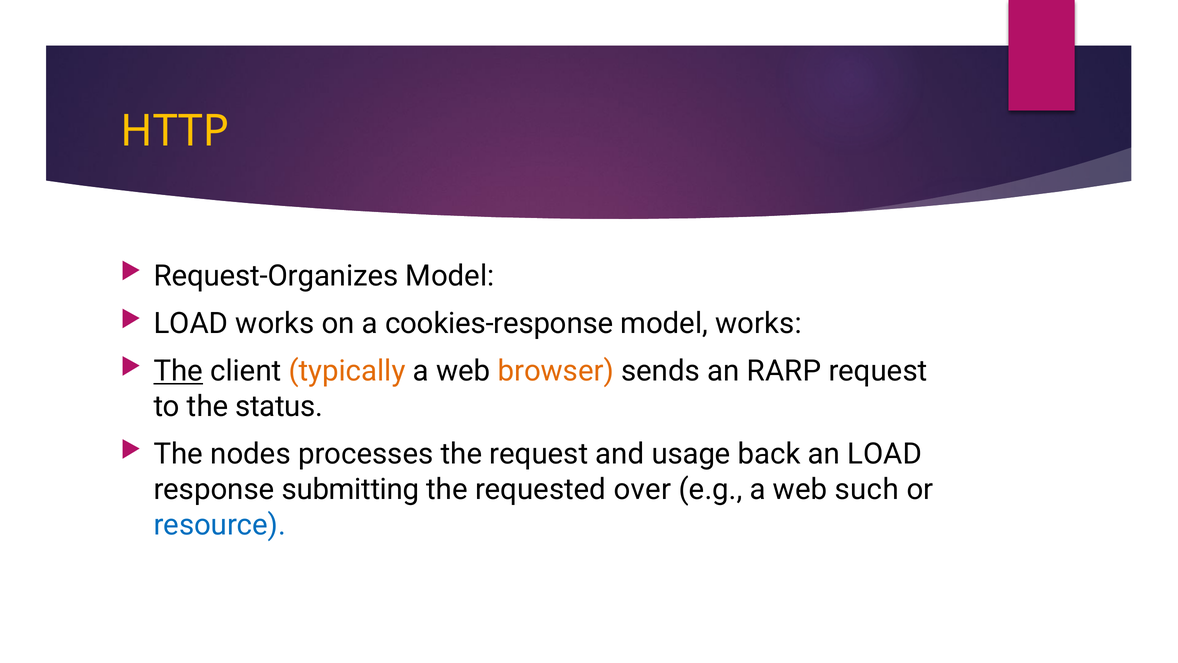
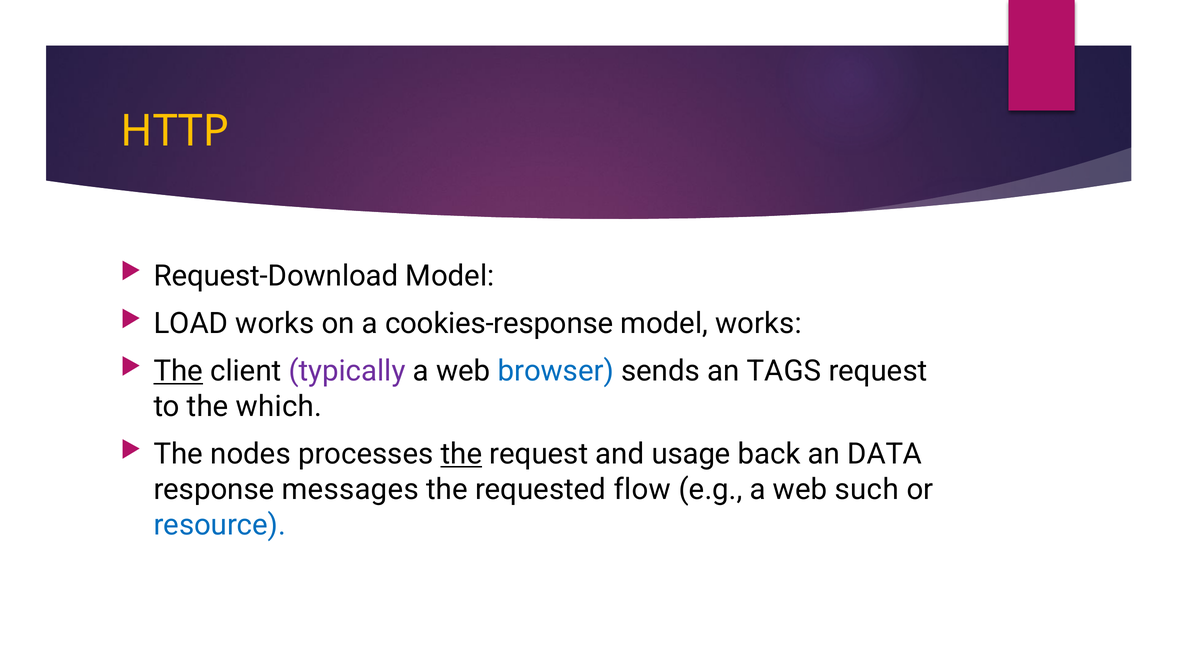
Request-Organizes: Request-Organizes -> Request-Download
typically colour: orange -> purple
browser colour: orange -> blue
RARP: RARP -> TAGS
status: status -> which
the at (461, 454) underline: none -> present
an LOAD: LOAD -> DATA
submitting: submitting -> messages
over: over -> flow
